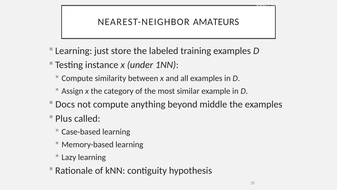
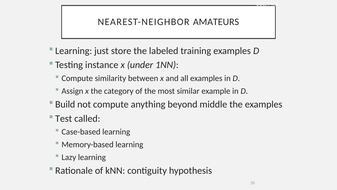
Docs: Docs -> Build
Plus: Plus -> Test
